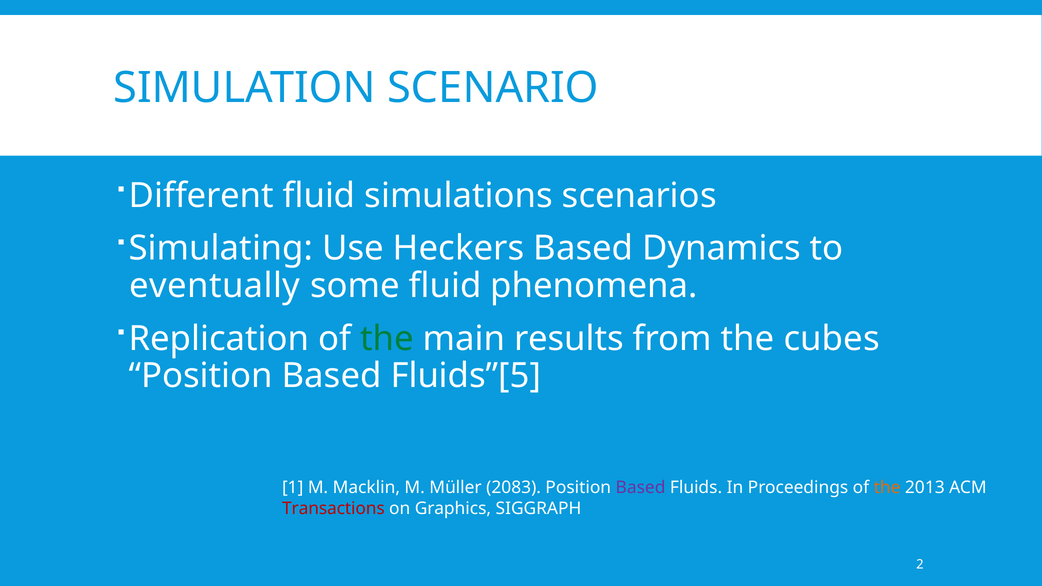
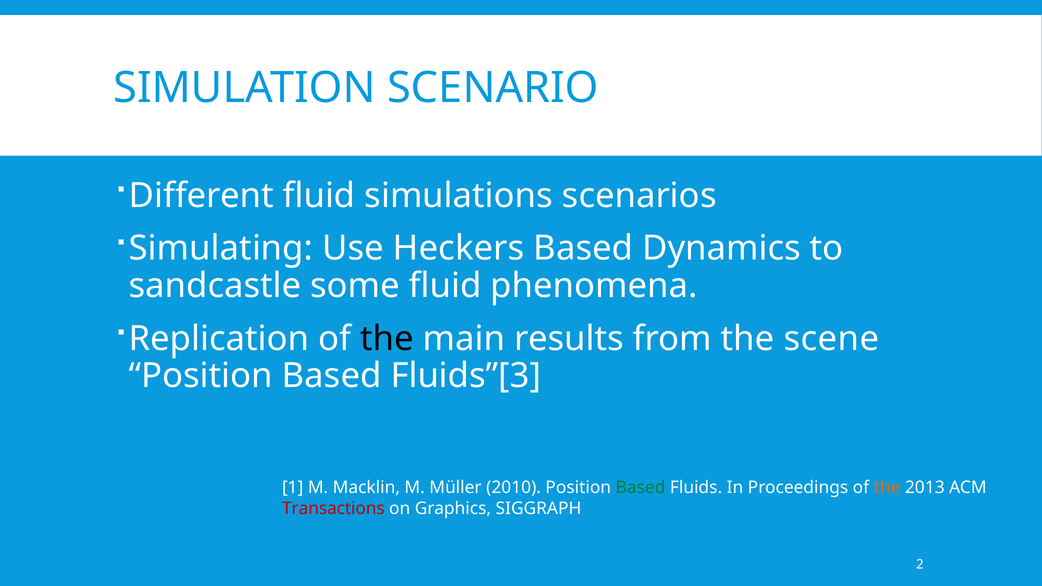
eventually: eventually -> sandcastle
the at (387, 339) colour: green -> black
cubes: cubes -> scene
Fluids”[5: Fluids”[5 -> Fluids”[3
2083: 2083 -> 2010
Based at (641, 488) colour: purple -> green
